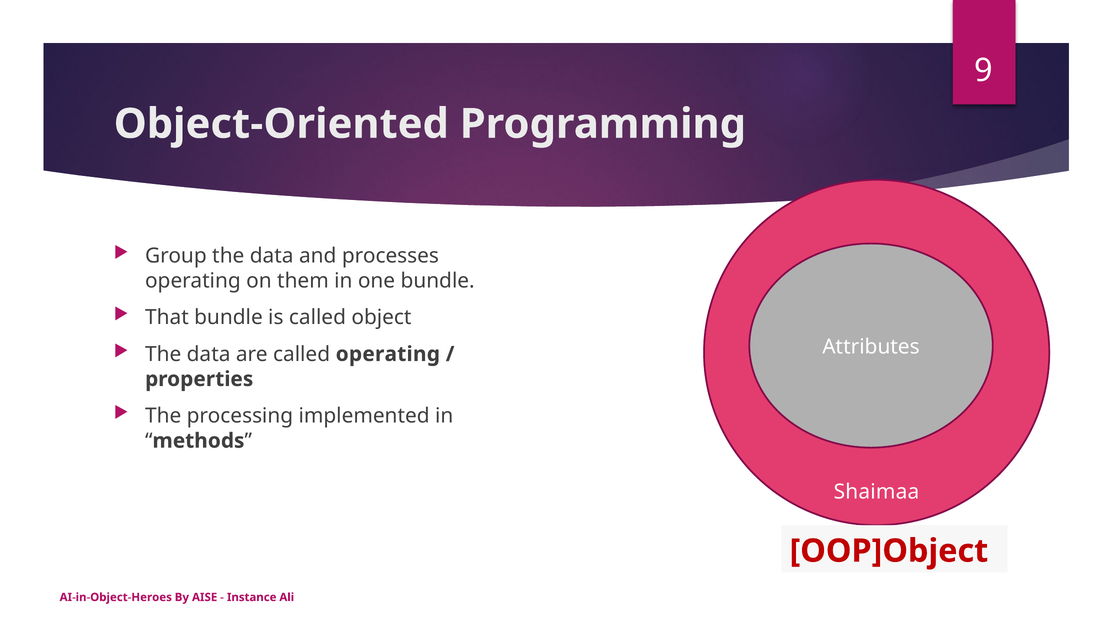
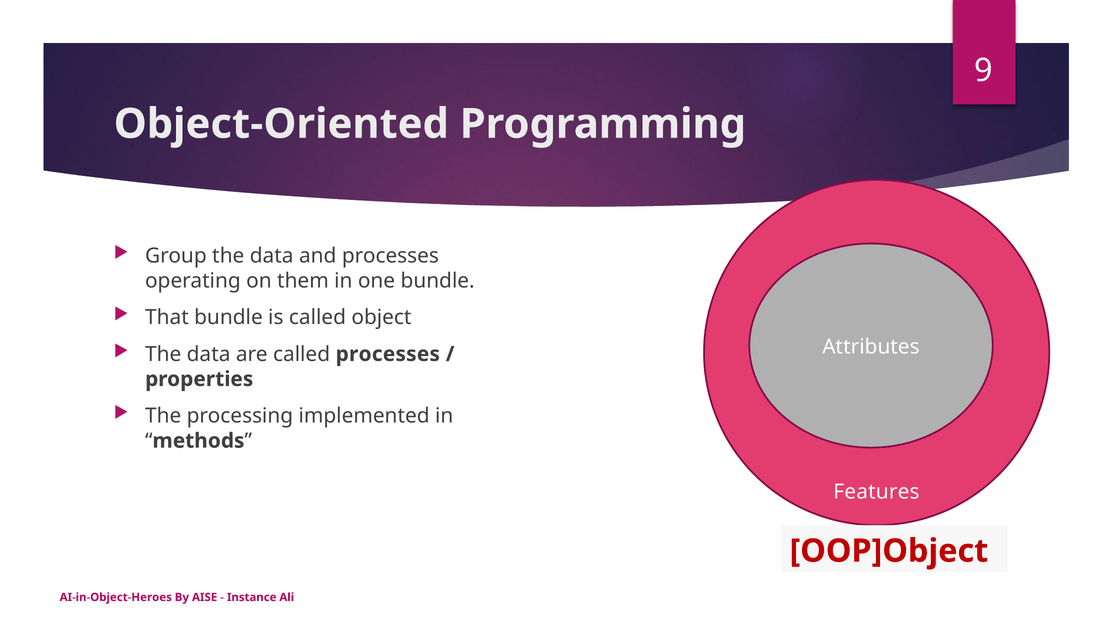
called operating: operating -> processes
Shaimaa: Shaimaa -> Features
